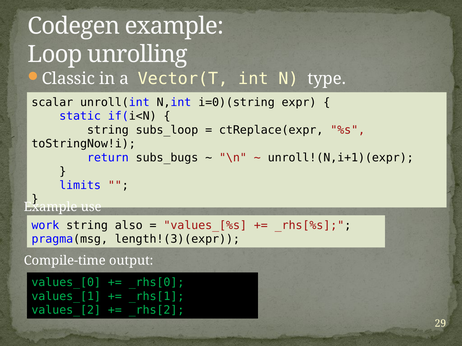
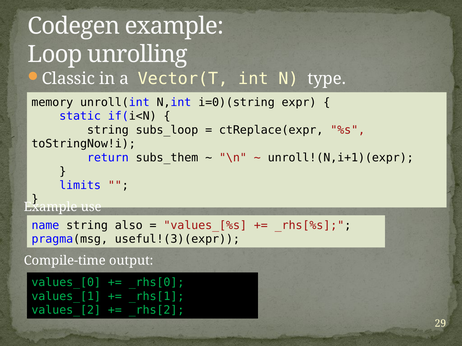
scalar: scalar -> memory
subs_bugs: subs_bugs -> subs_them
work: work -> name
length!(3)(expr: length!(3)(expr -> useful!(3)(expr
